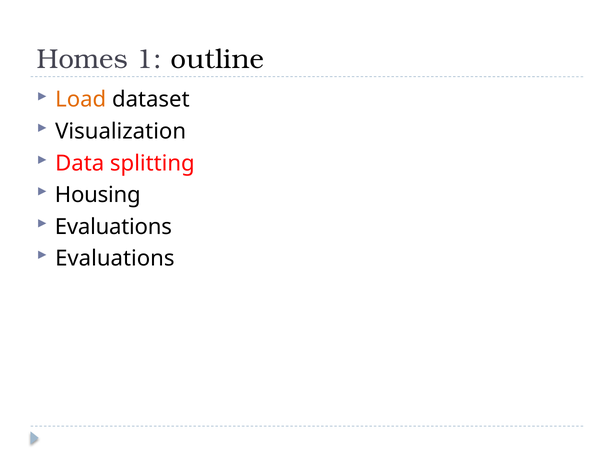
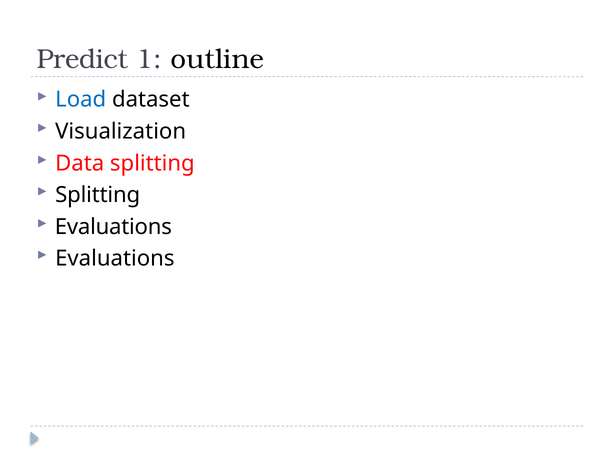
Homes: Homes -> Predict
Load colour: orange -> blue
Housing at (98, 195): Housing -> Splitting
